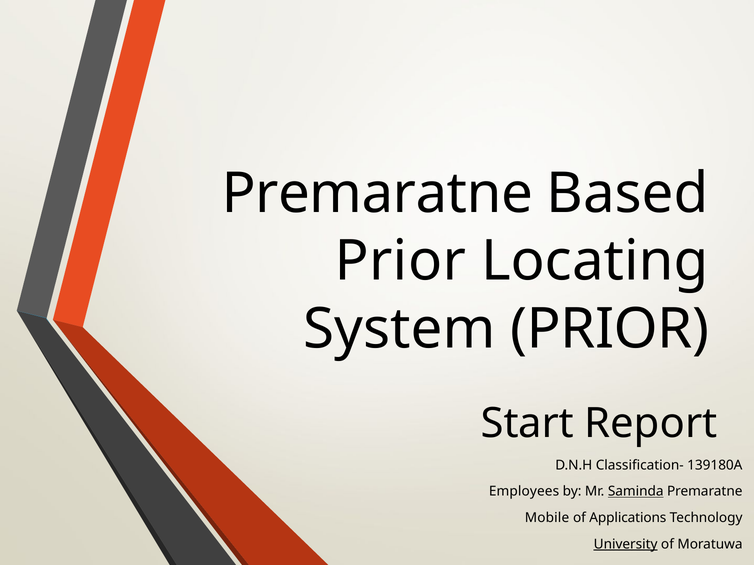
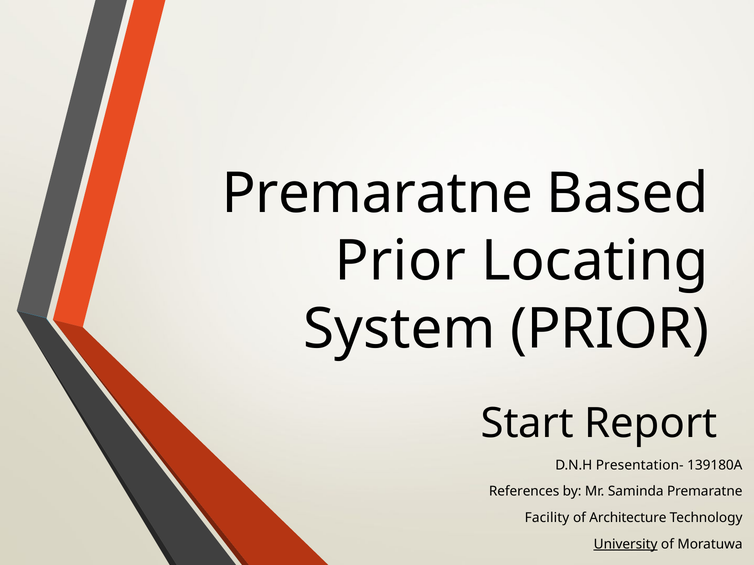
Classification-: Classification- -> Presentation-
Employees: Employees -> References
Saminda underline: present -> none
Mobile: Mobile -> Facility
Applications: Applications -> Architecture
